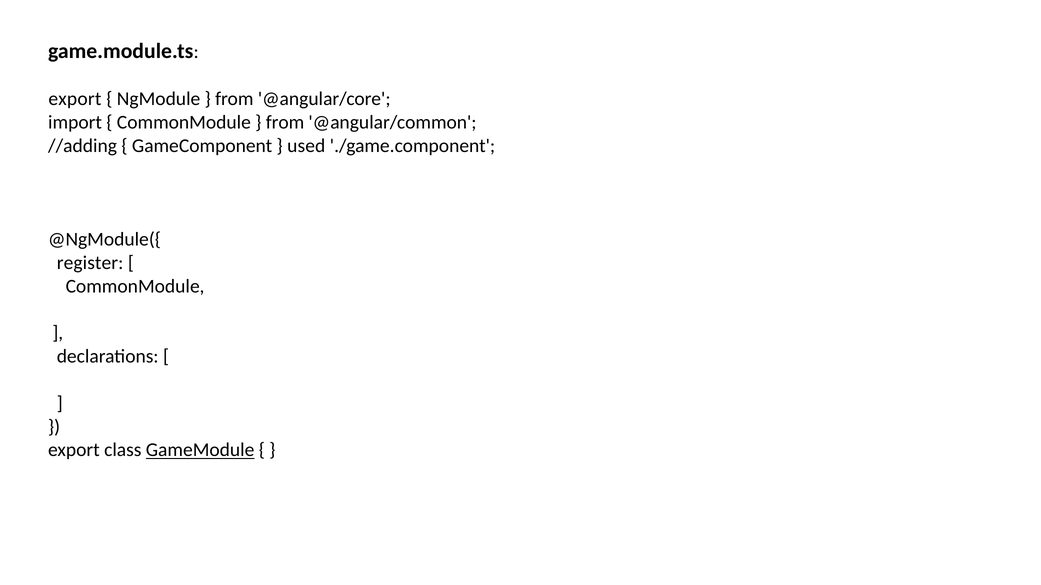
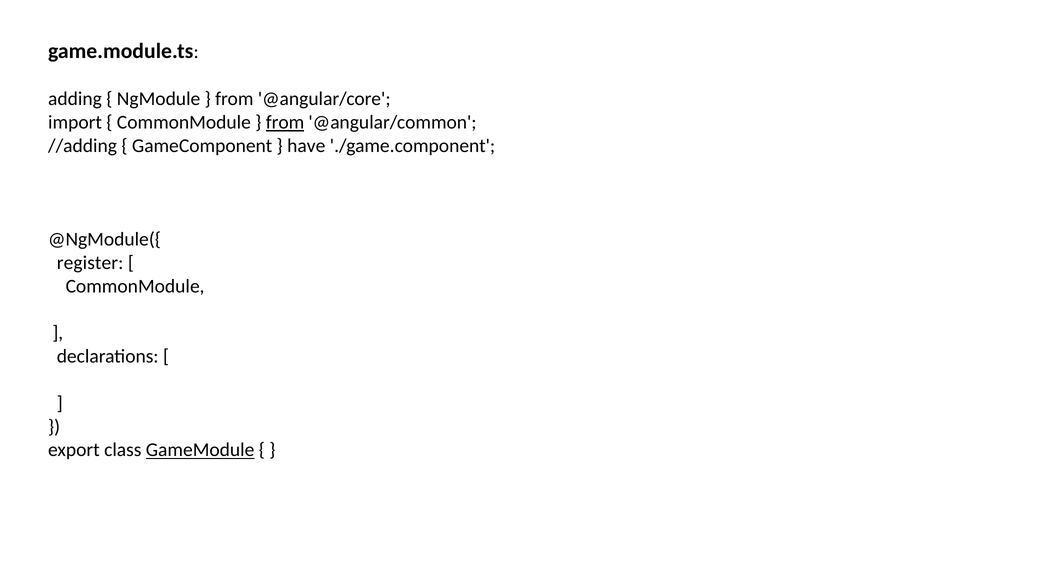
export at (75, 99): export -> adding
from at (285, 123) underline: none -> present
used: used -> have
